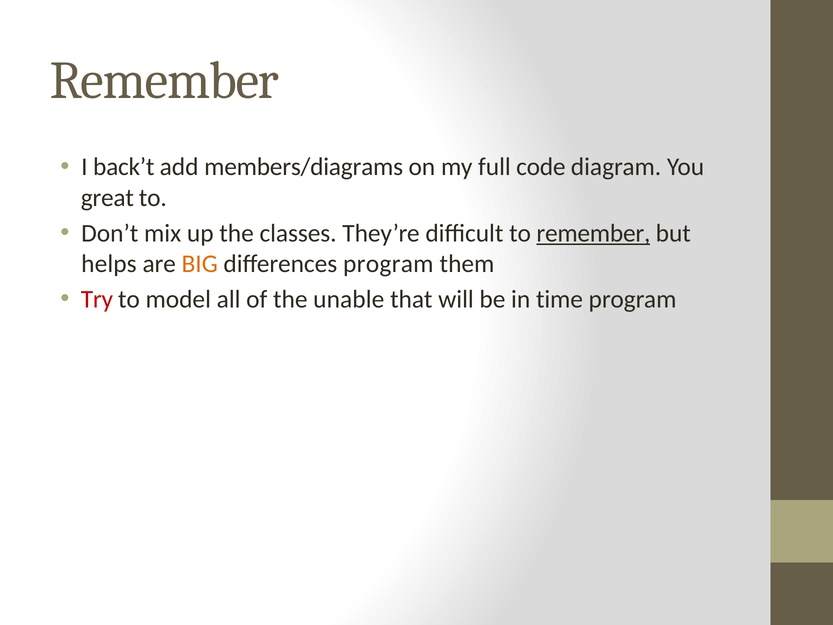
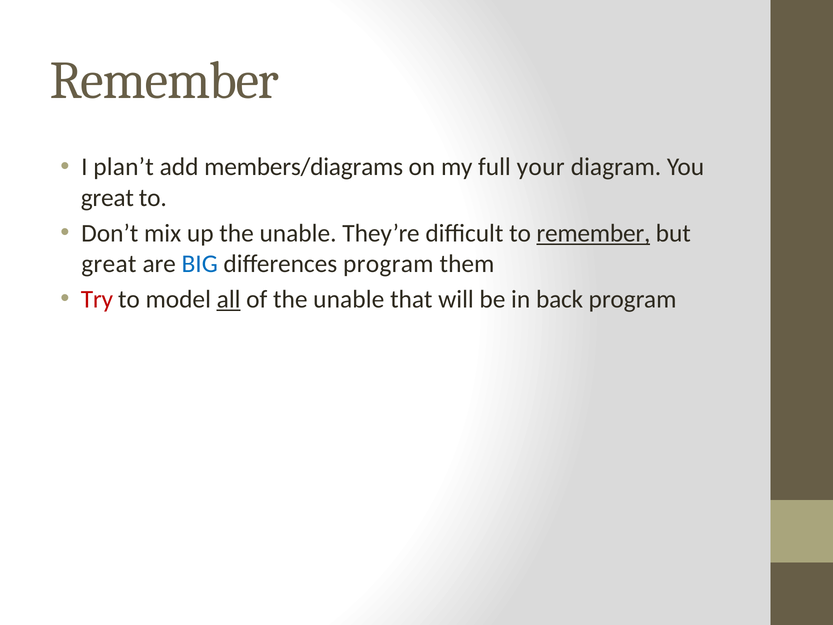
back’t: back’t -> plan’t
code: code -> your
up the classes: classes -> unable
helps at (109, 264): helps -> great
BIG colour: orange -> blue
all underline: none -> present
time: time -> back
